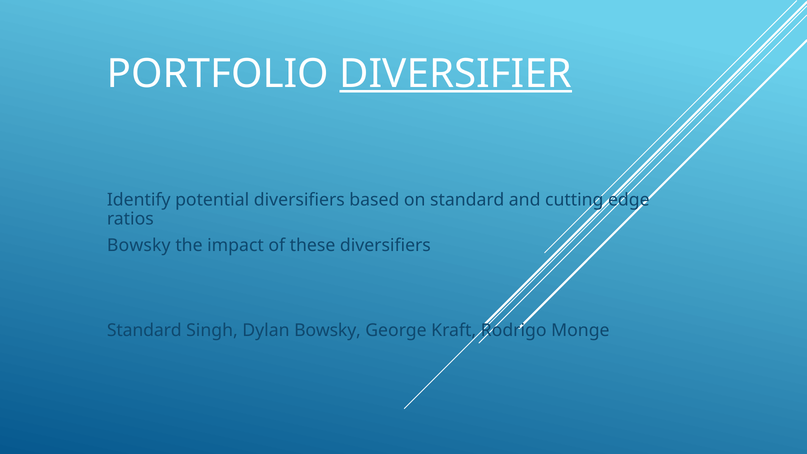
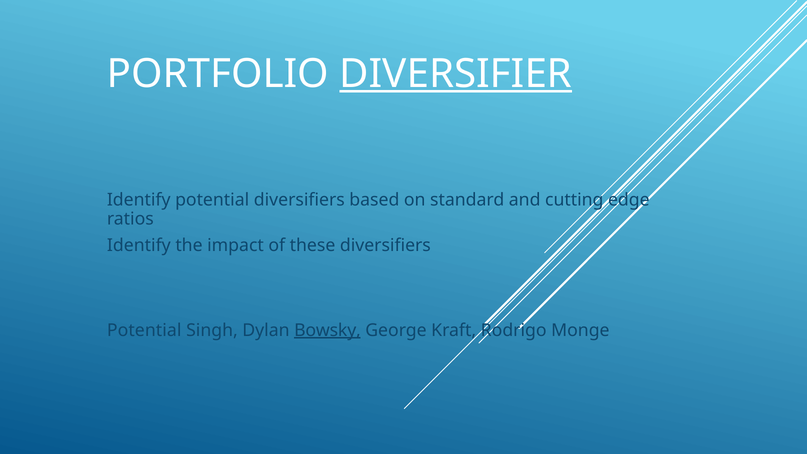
Bowsky at (139, 246): Bowsky -> Identify
Standard at (144, 330): Standard -> Potential
Bowsky at (327, 330) underline: none -> present
